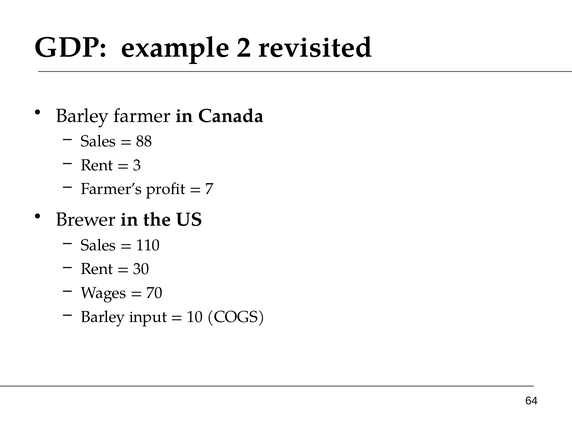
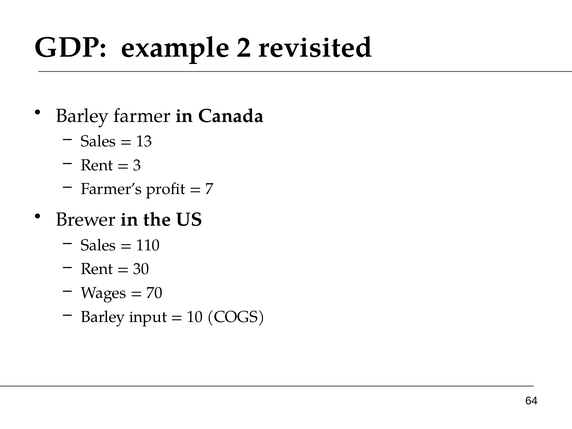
88: 88 -> 13
